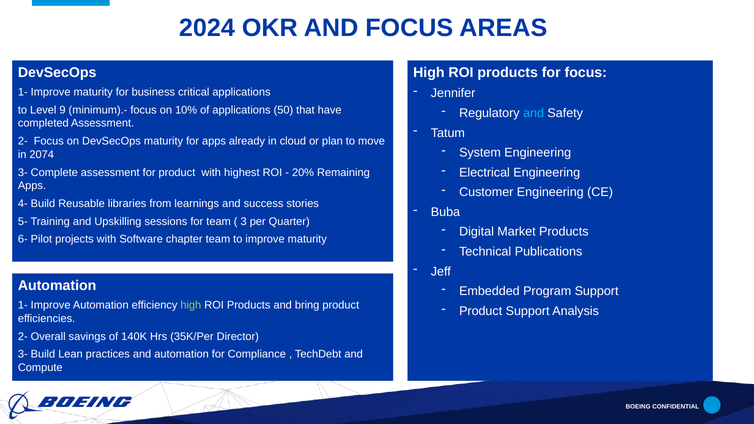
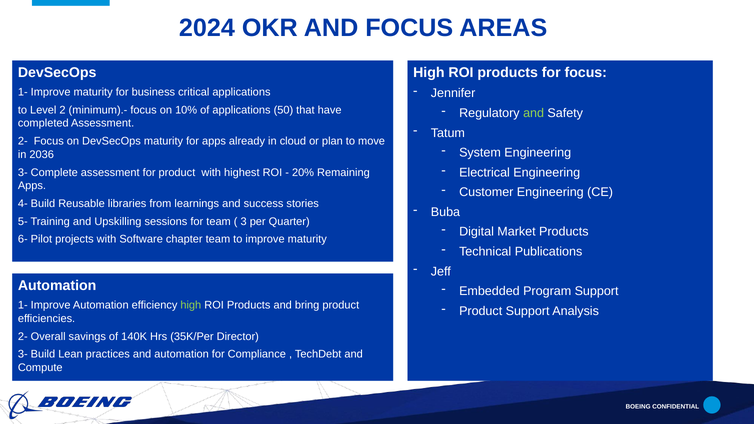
9: 9 -> 2
and at (534, 113) colour: light blue -> light green
2074: 2074 -> 2036
